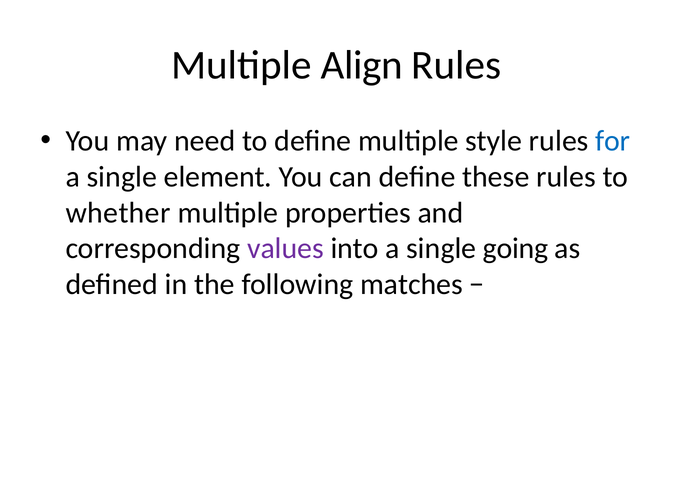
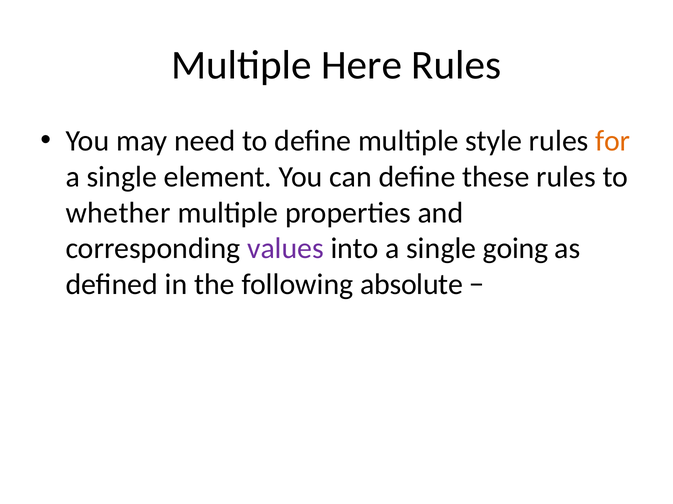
Align: Align -> Here
for colour: blue -> orange
matches: matches -> absolute
